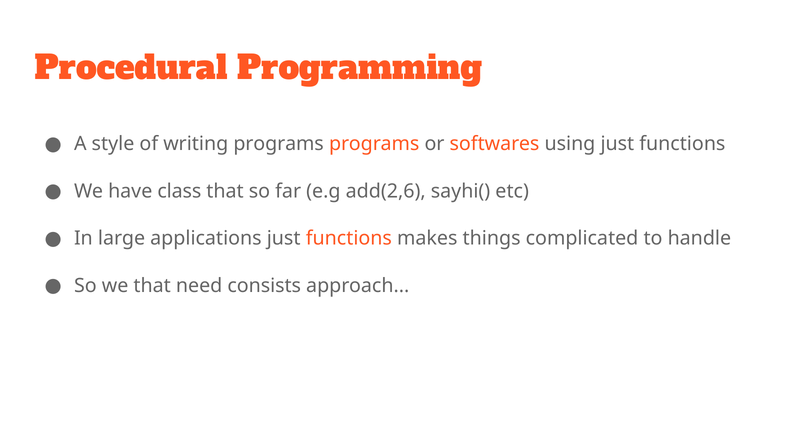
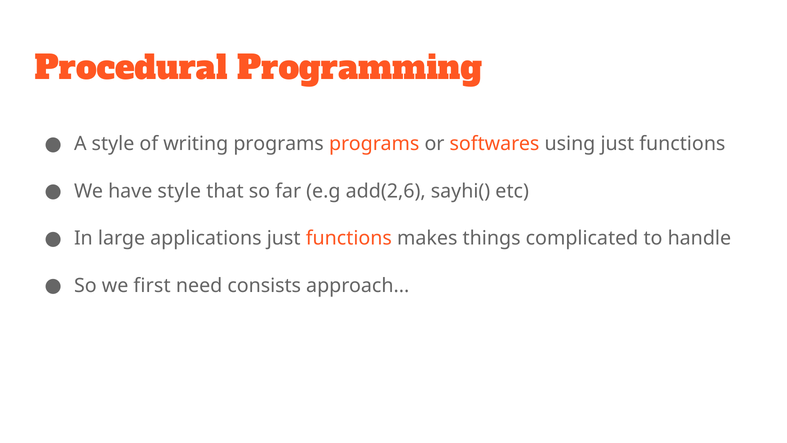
have class: class -> style
we that: that -> first
